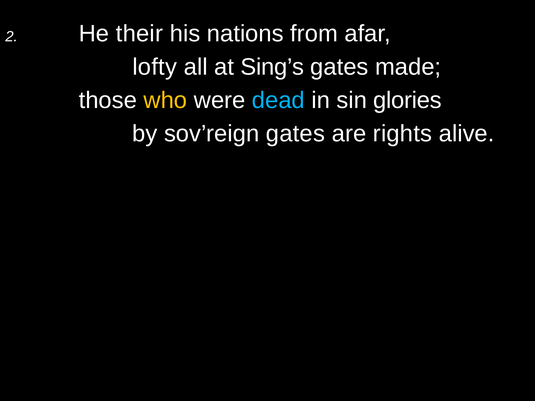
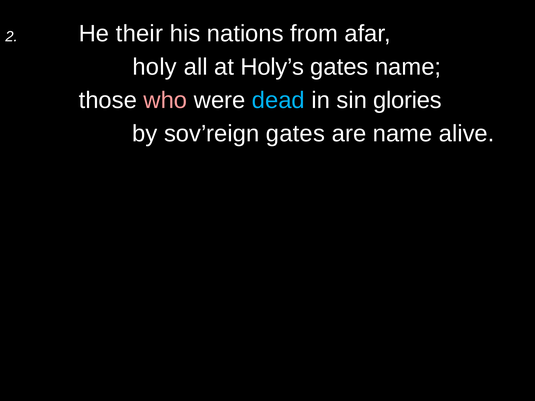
lofty: lofty -> holy
Sing’s: Sing’s -> Holy’s
gates made: made -> name
who colour: yellow -> pink
are rights: rights -> name
